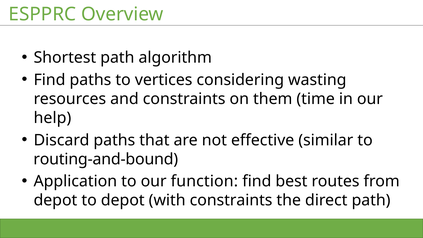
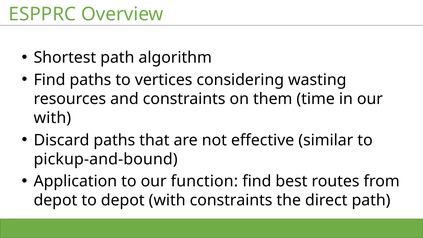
help at (52, 118): help -> with
routing-and-bound: routing-and-bound -> pickup-and-bound
